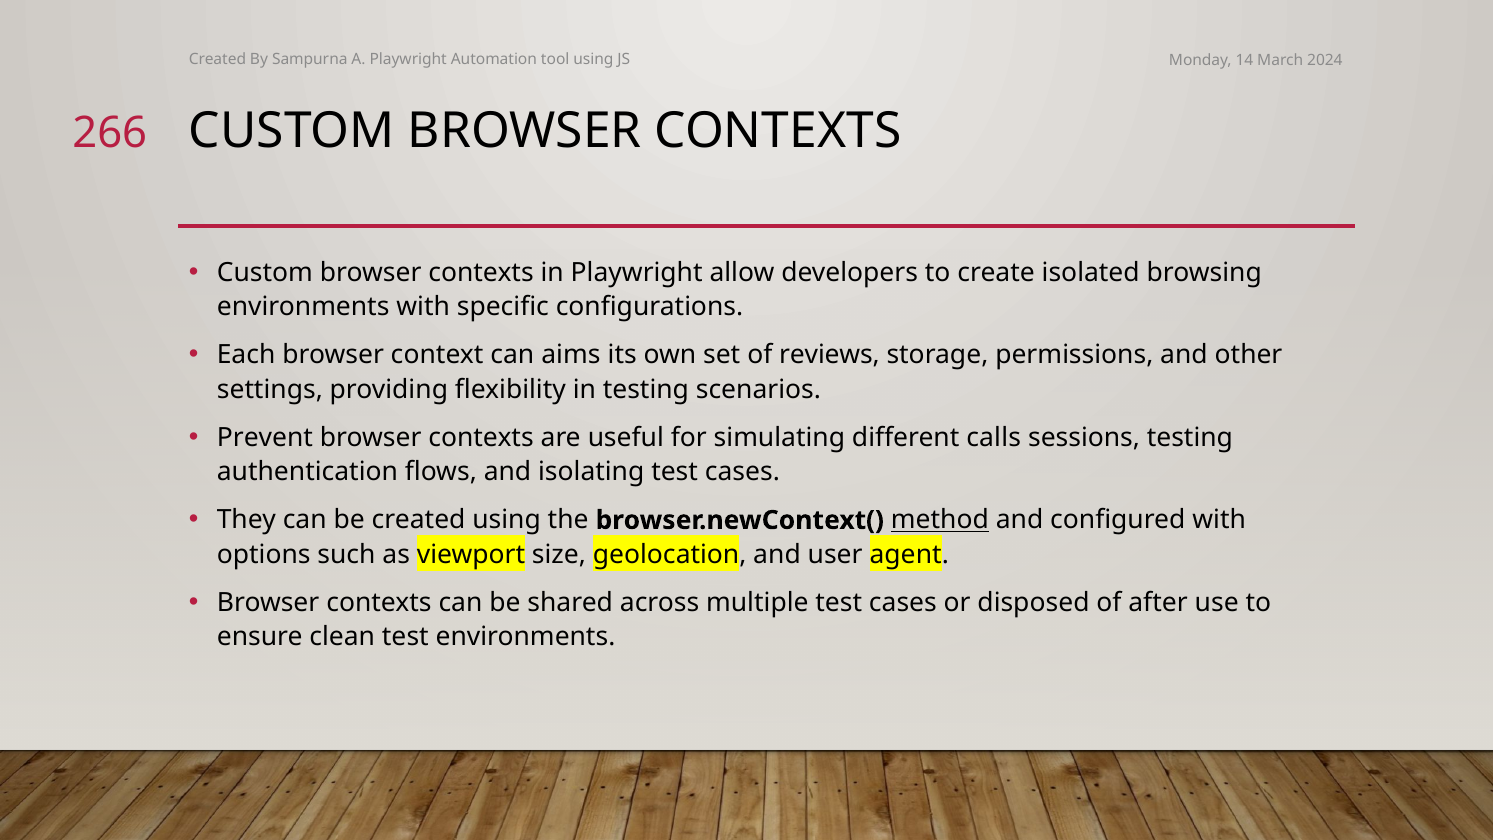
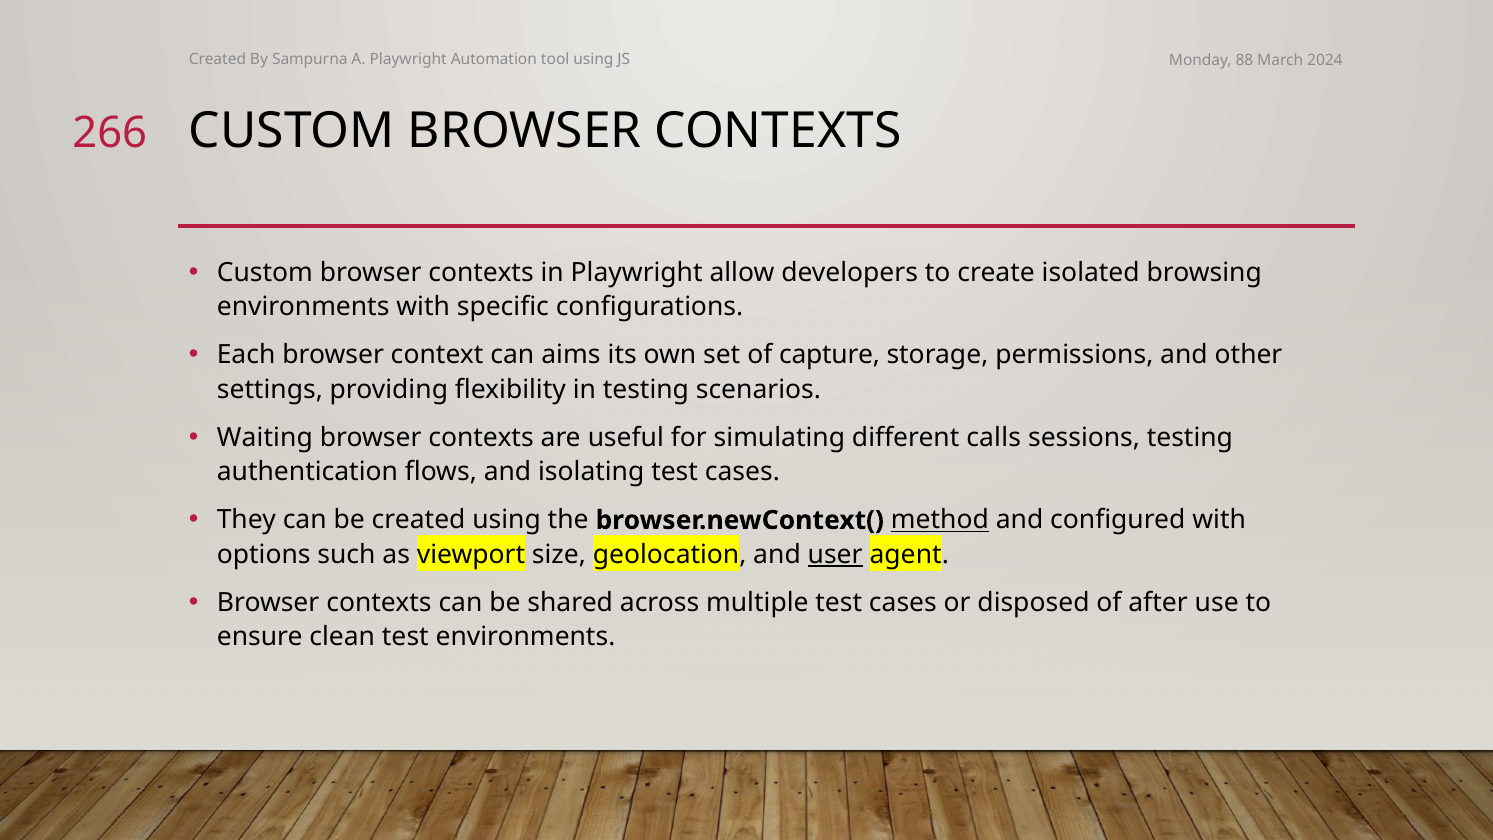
14: 14 -> 88
reviews: reviews -> capture
Prevent: Prevent -> Waiting
user underline: none -> present
